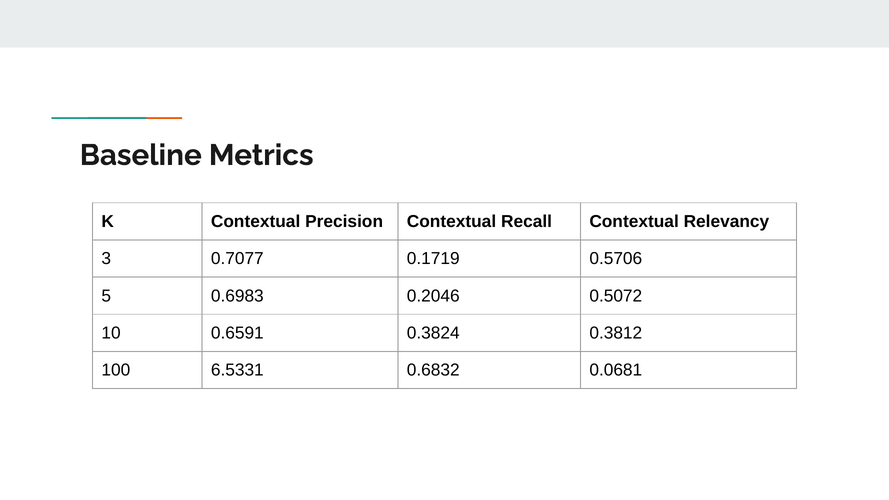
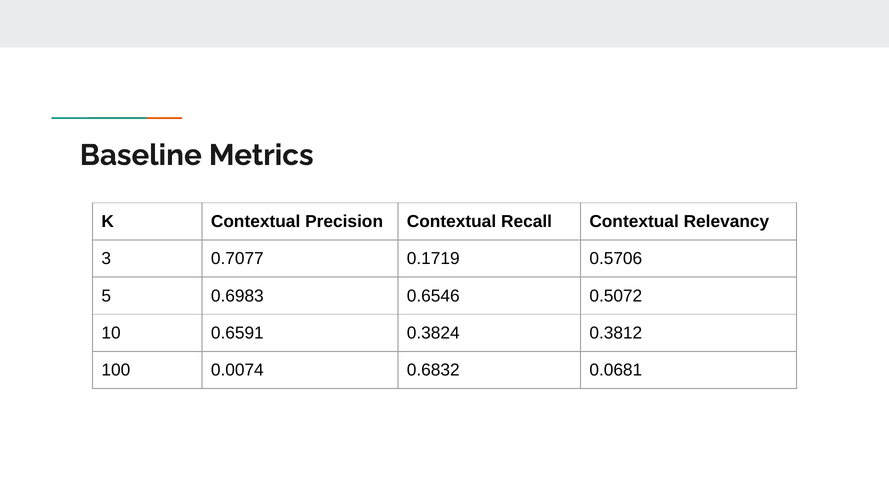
0.2046: 0.2046 -> 0.6546
6.5331: 6.5331 -> 0.0074
